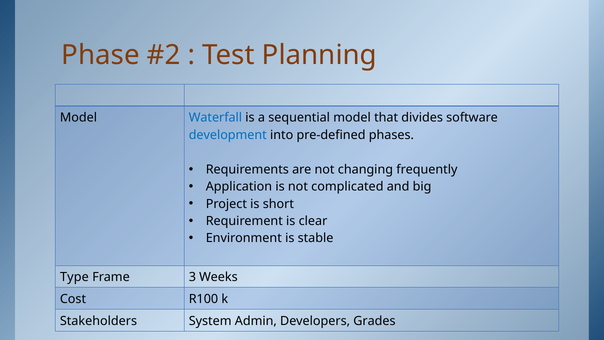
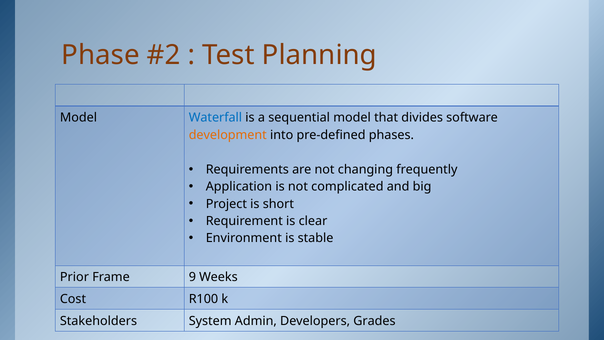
development colour: blue -> orange
Type: Type -> Prior
3: 3 -> 9
